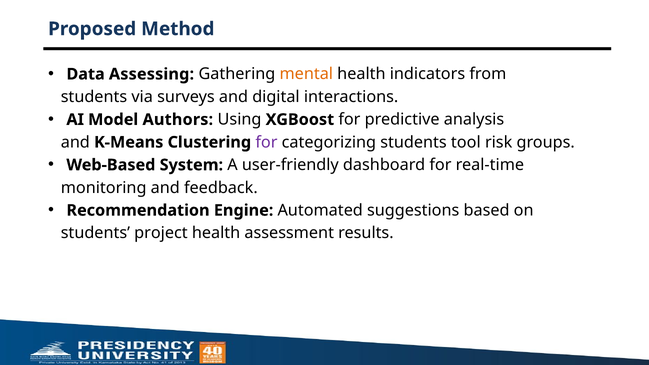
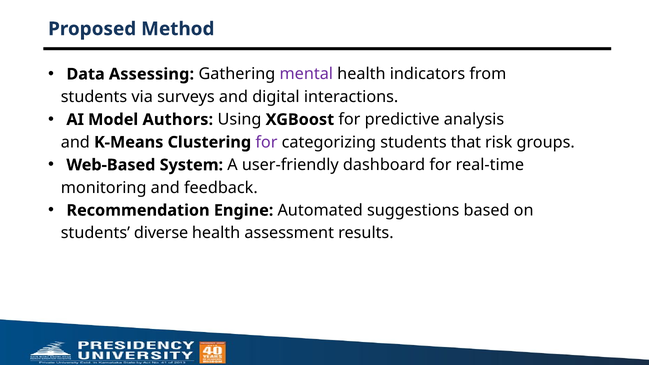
mental colour: orange -> purple
tool: tool -> that
project: project -> diverse
